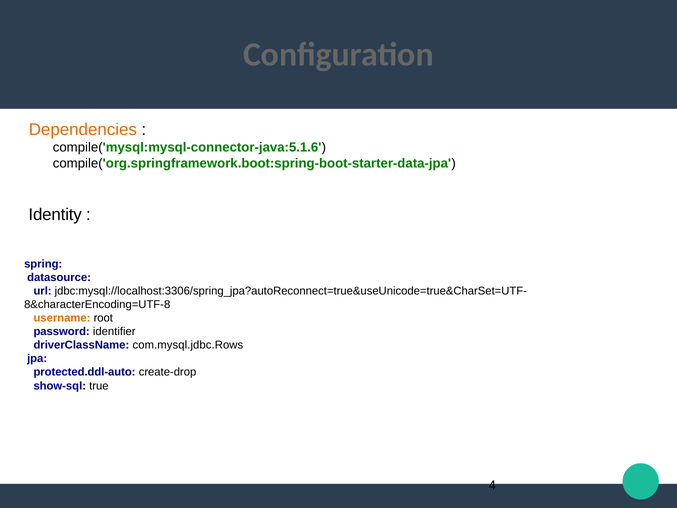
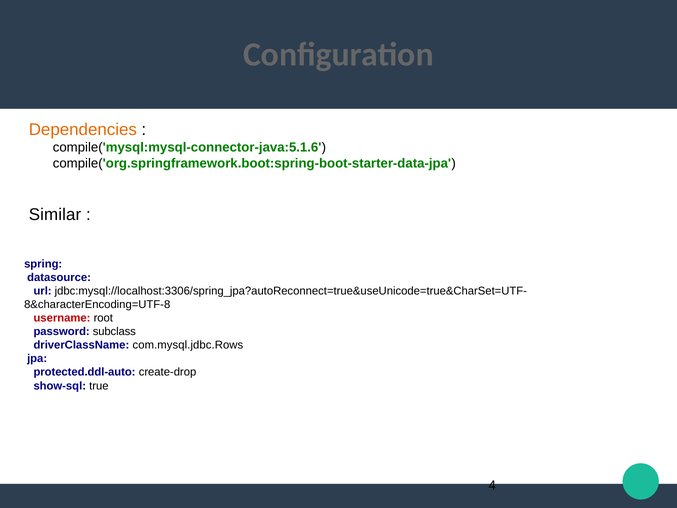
Identity: Identity -> Similar
username colour: orange -> red
identifier: identifier -> subclass
